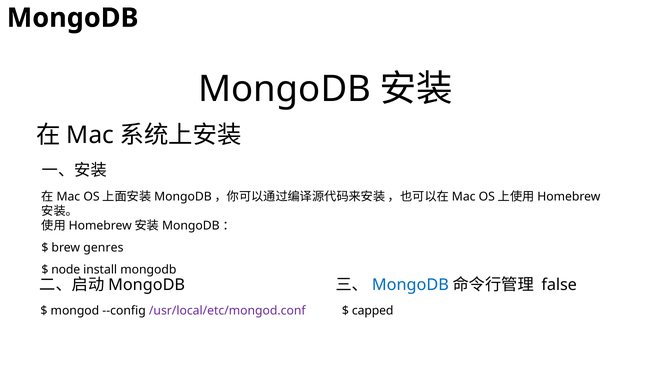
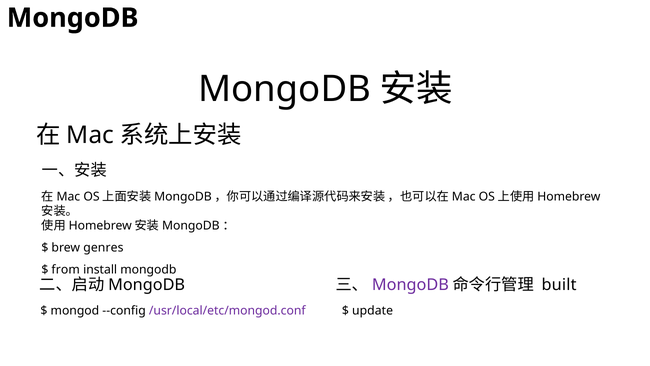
node: node -> from
MongoDB at (410, 285) colour: blue -> purple
false: false -> built
capped: capped -> update
